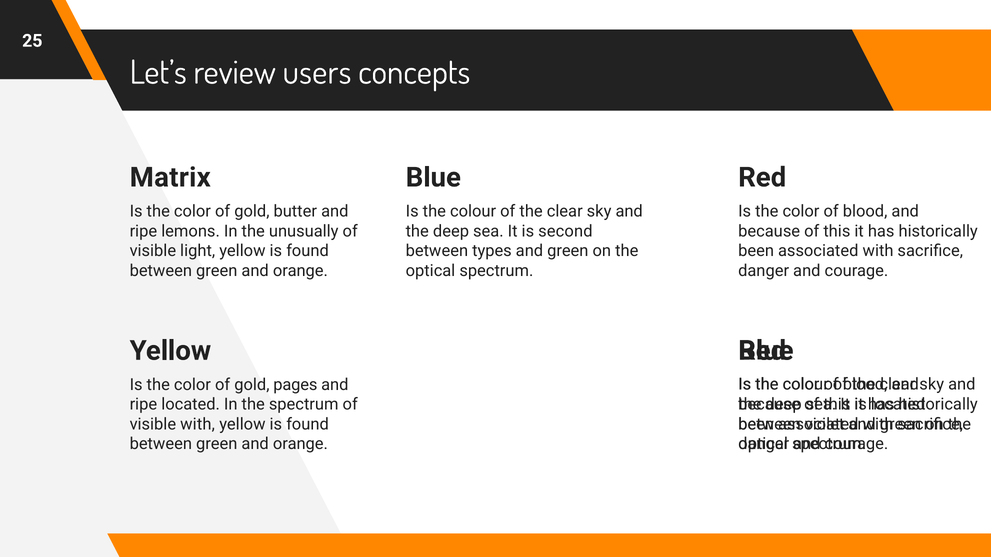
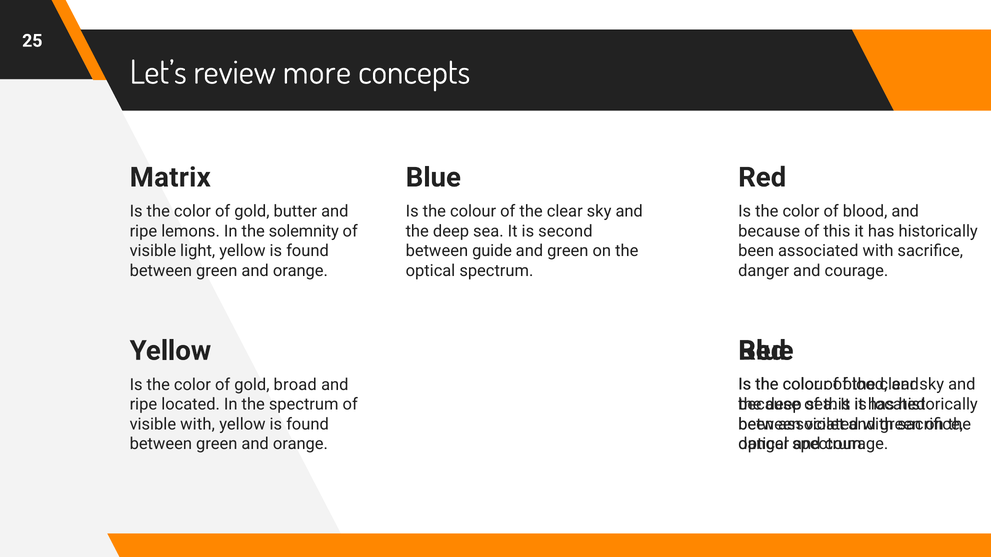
users: users -> more
unusually: unusually -> solemnity
types: types -> guide
pages: pages -> broad
